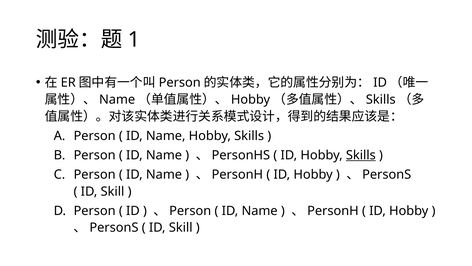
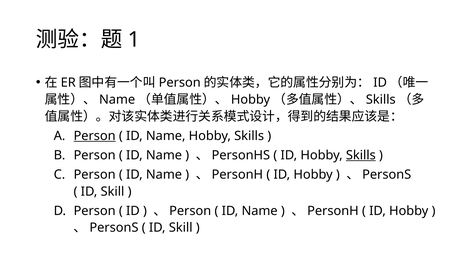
Person at (95, 136) underline: none -> present
